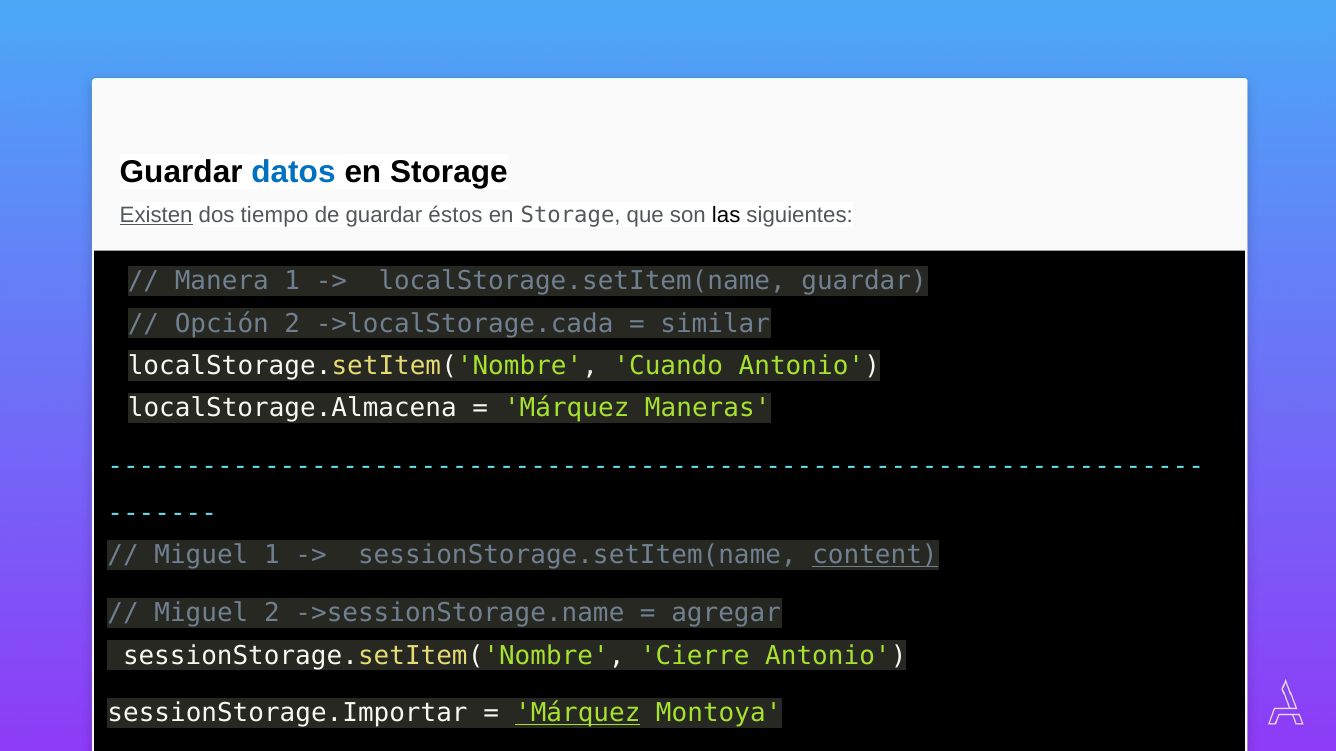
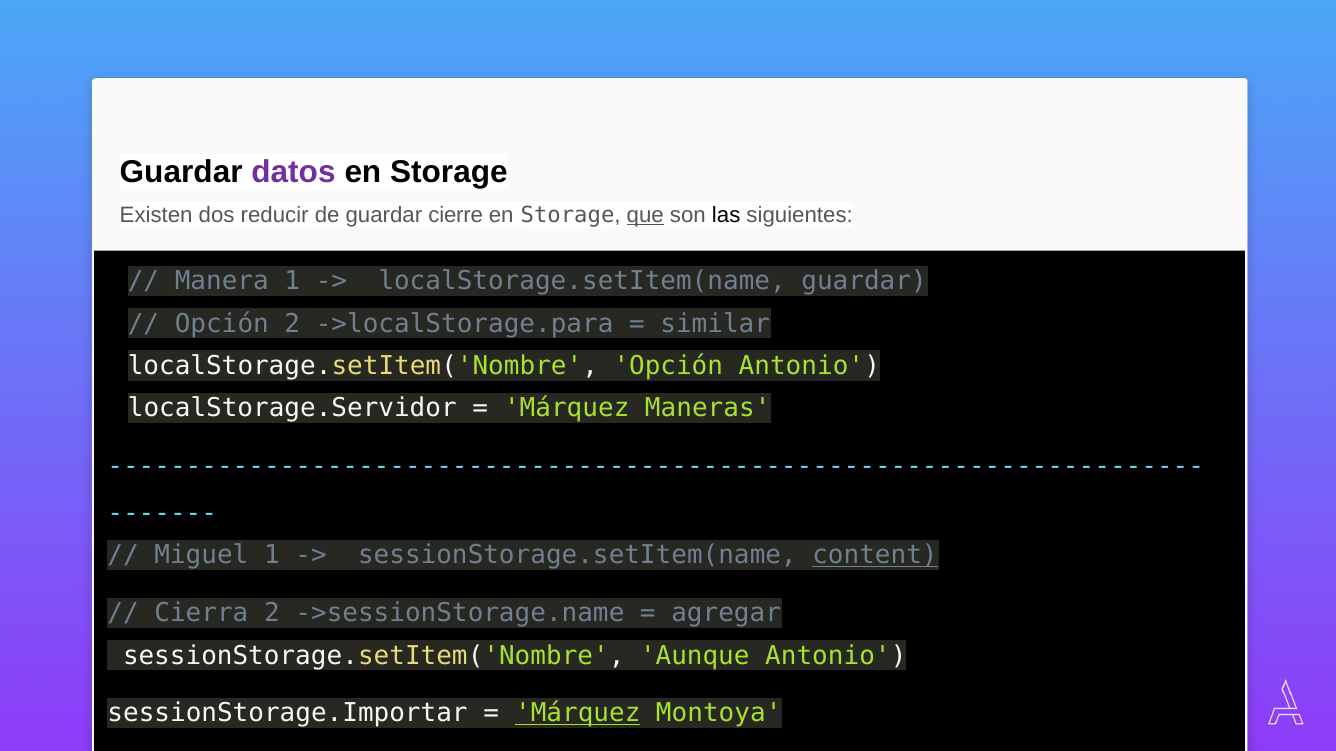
datos colour: blue -> purple
Existen underline: present -> none
tiempo: tiempo -> reducir
éstos: éstos -> cierre
que underline: none -> present
->localStorage.cada: ->localStorage.cada -> ->localStorage.para
localStorage.setItem('Nombre Cuando: Cuando -> Opción
localStorage.Almacena: localStorage.Almacena -> localStorage.Servidor
Miguel at (201, 614): Miguel -> Cierra
Cierre: Cierre -> Aunque
